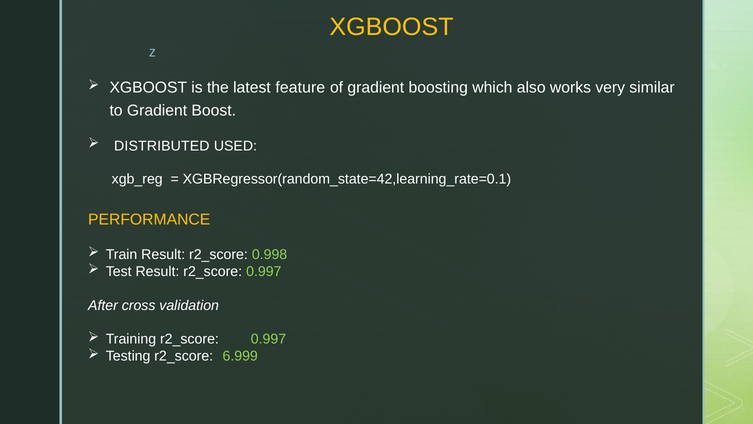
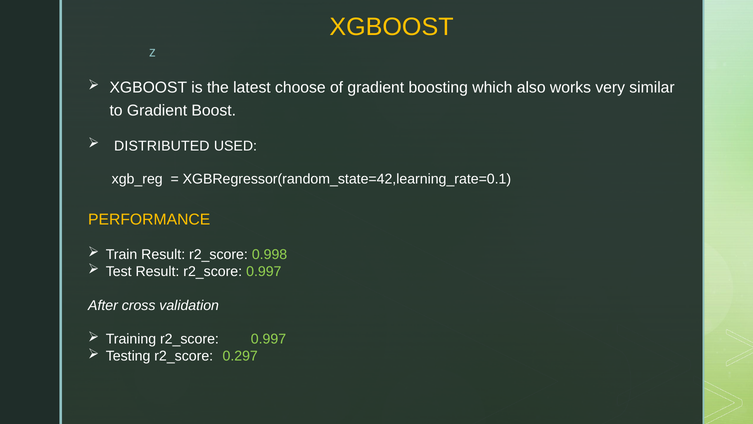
feature: feature -> choose
6.999: 6.999 -> 0.297
